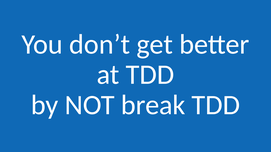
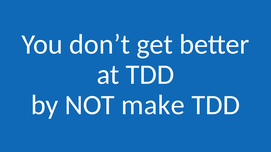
break: break -> make
